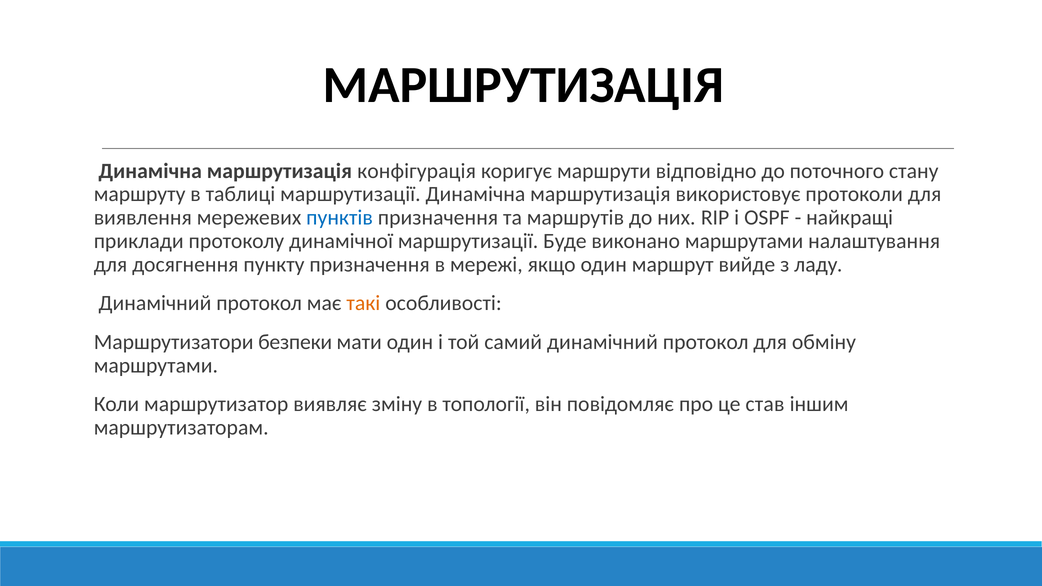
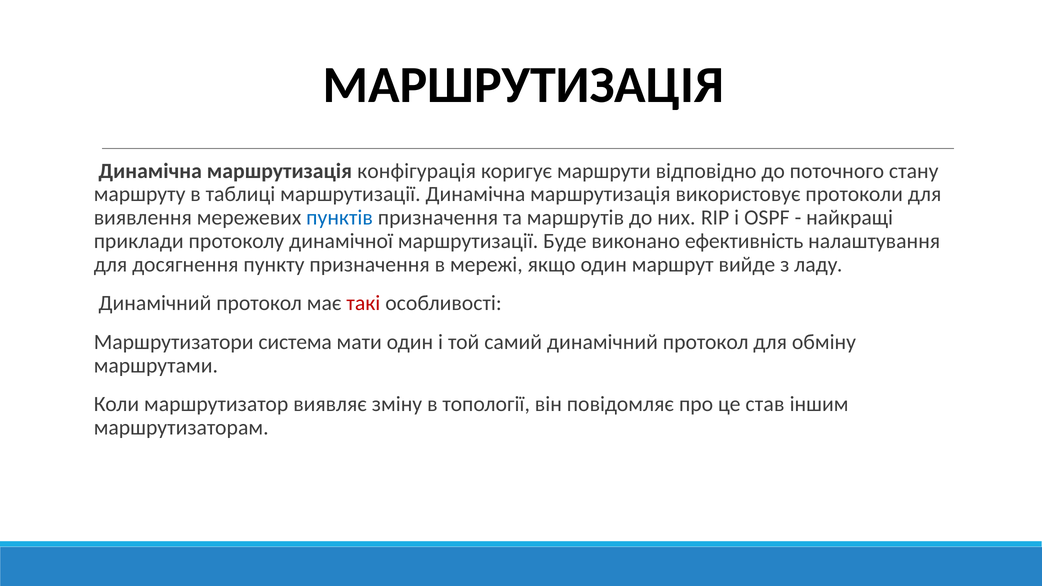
виконано маршрутами: маршрутами -> ефективність
такі colour: orange -> red
безпеки: безпеки -> система
